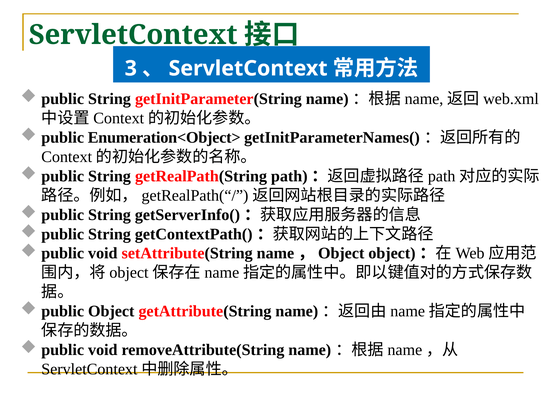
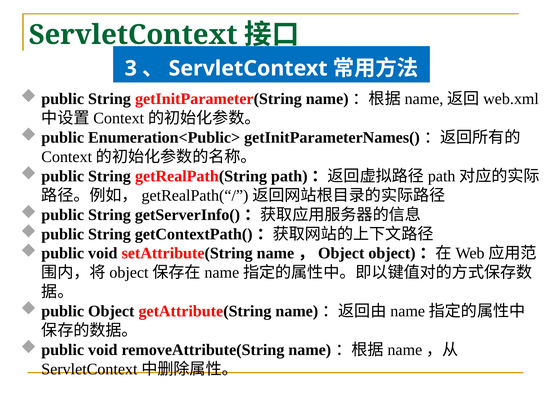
Enumeration<Object>: Enumeration<Object> -> Enumeration<Public>
